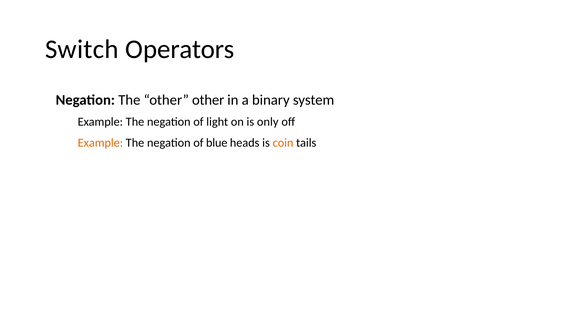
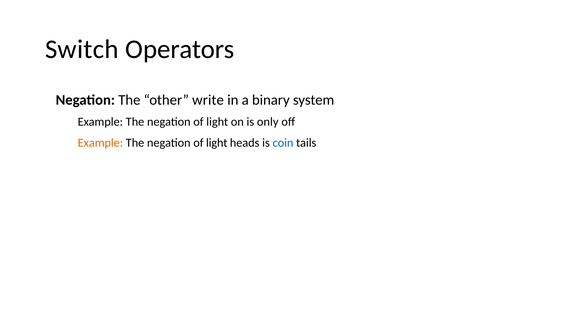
other other: other -> write
blue at (217, 143): blue -> light
coin colour: orange -> blue
